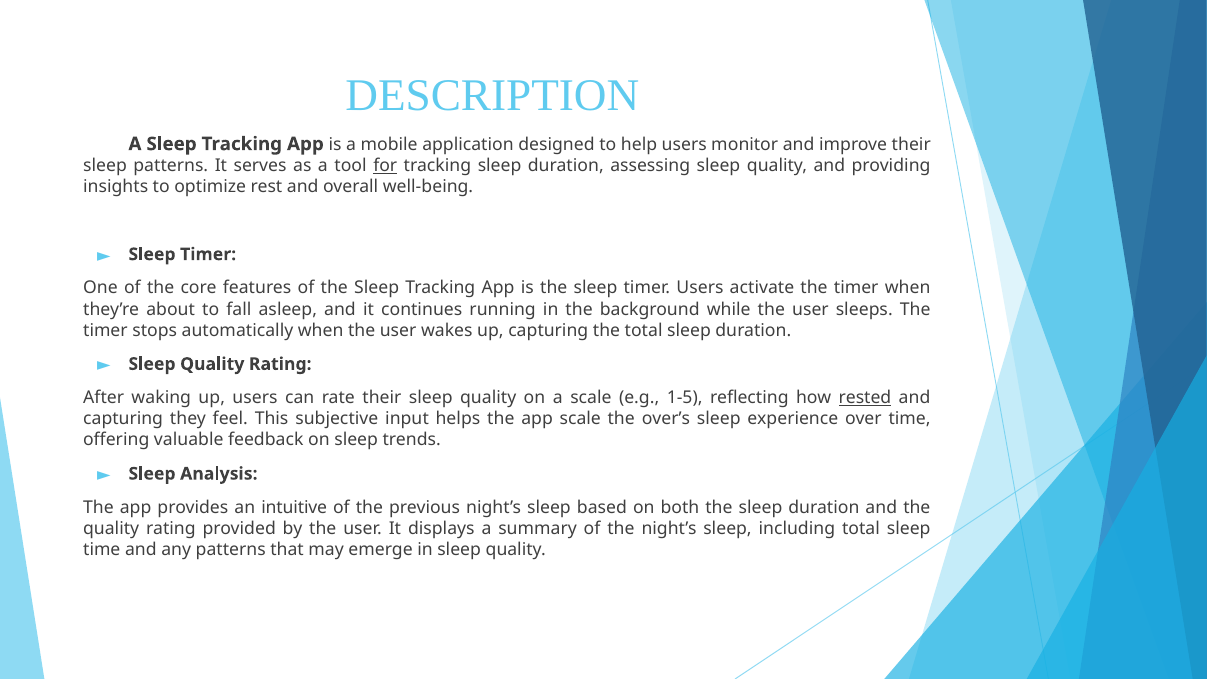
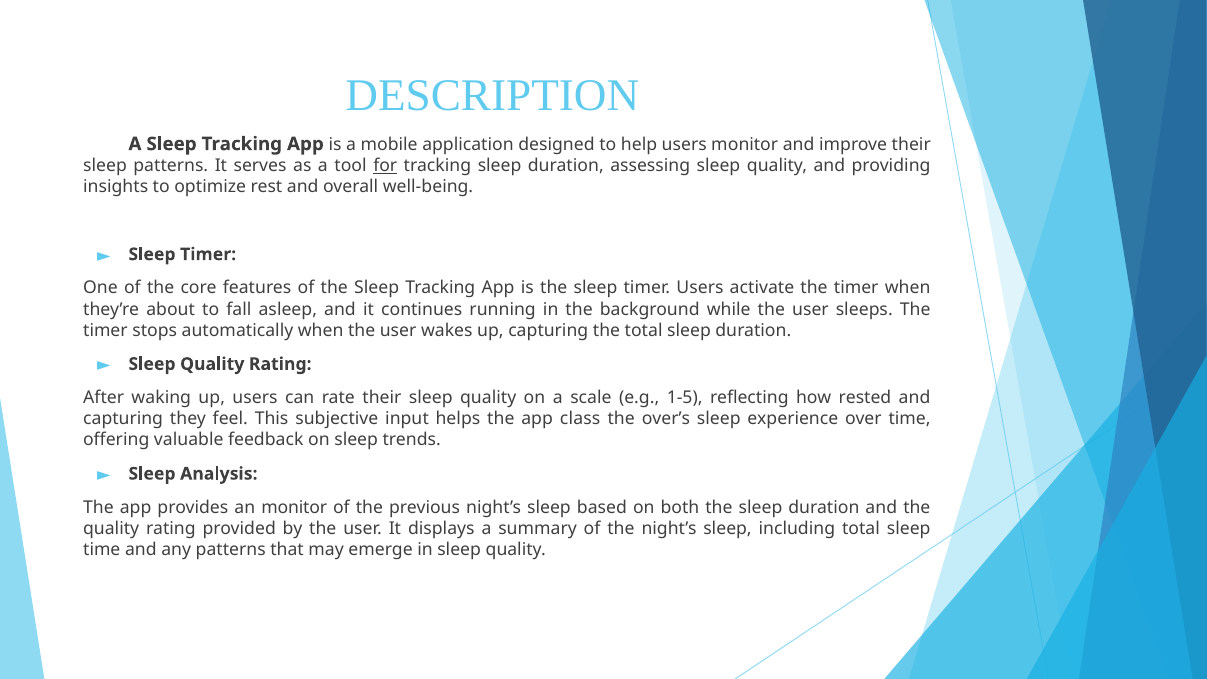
rested underline: present -> none
app scale: scale -> class
an intuitive: intuitive -> monitor
